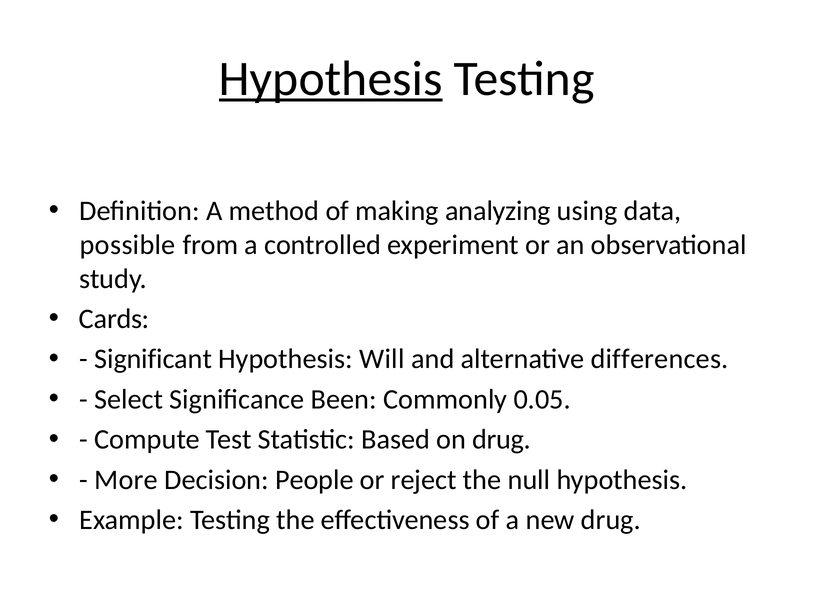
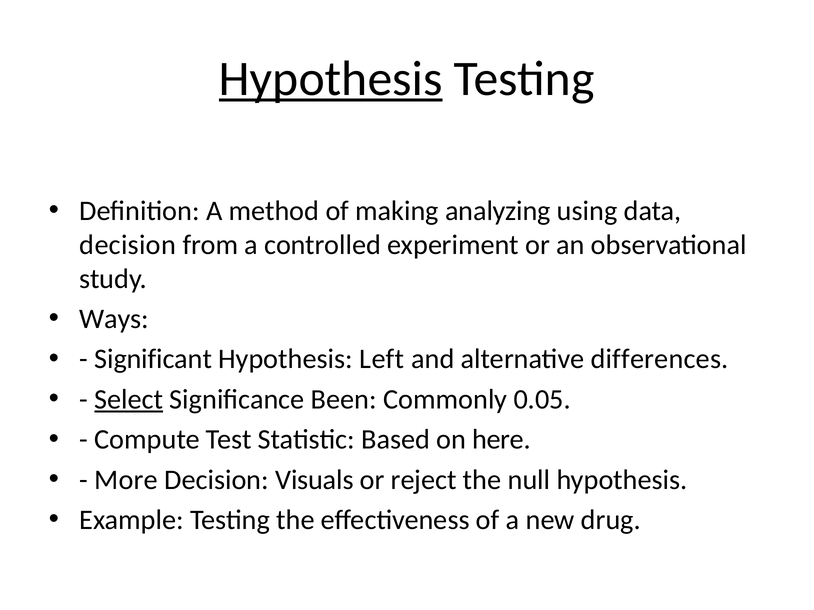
possible at (128, 245): possible -> decision
Cards: Cards -> Ways
Will: Will -> Left
Select underline: none -> present
on drug: drug -> here
People: People -> Visuals
